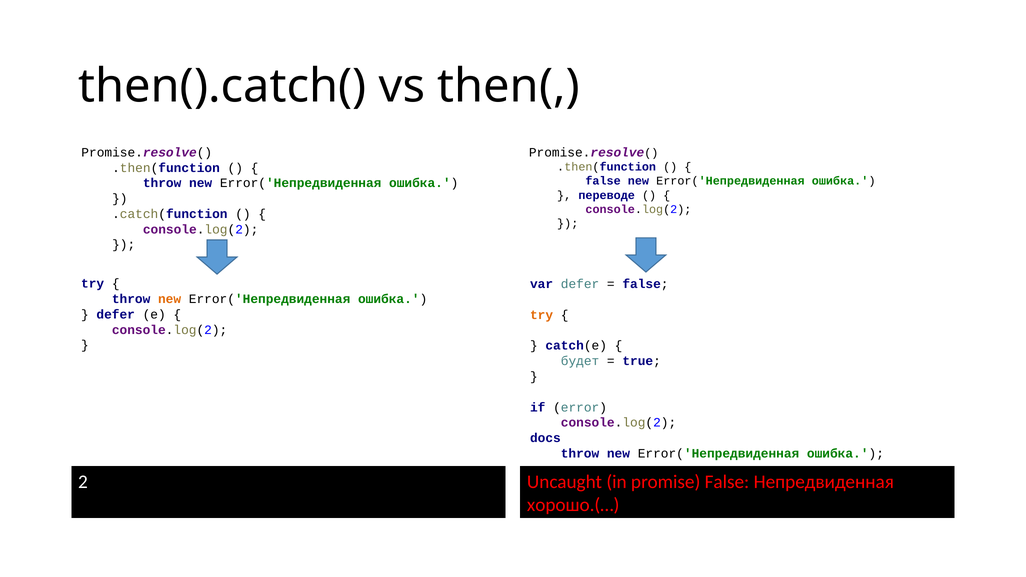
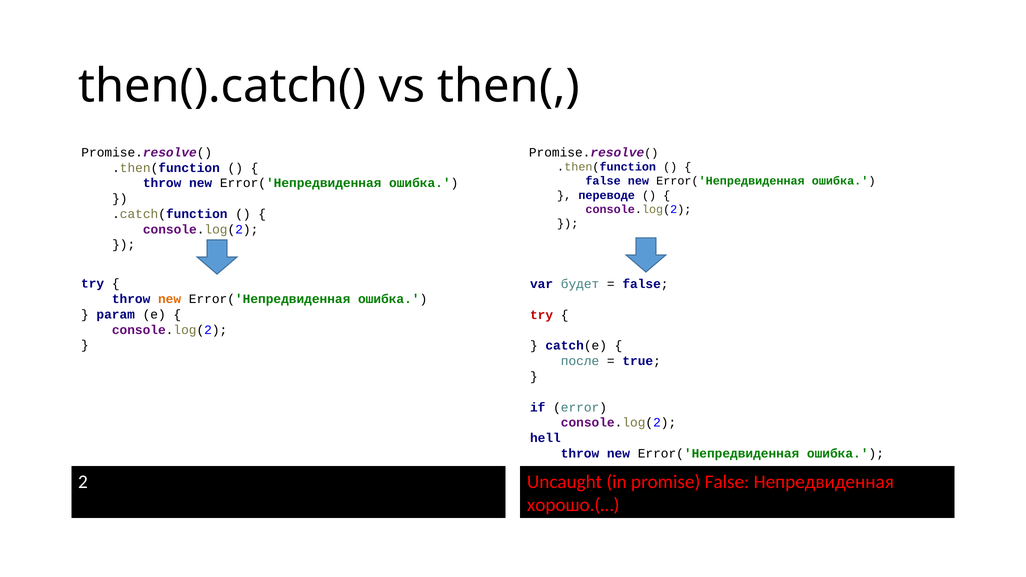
var defer: defer -> будет
defer at (116, 315): defer -> param
try at (542, 315) colour: orange -> red
будет: будет -> после
docs: docs -> hell
